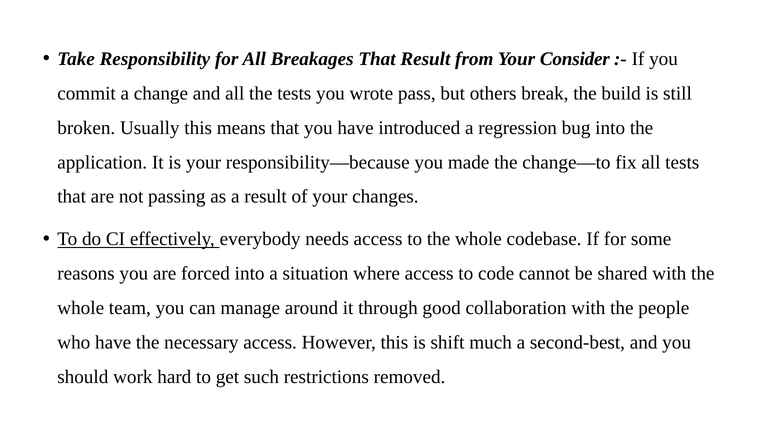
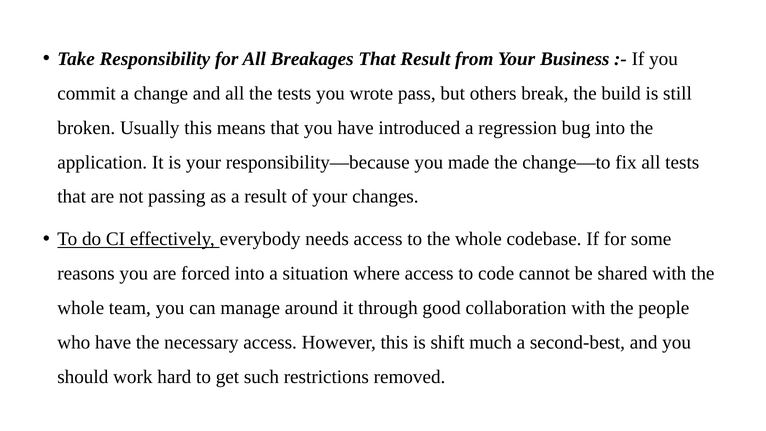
Consider: Consider -> Business
